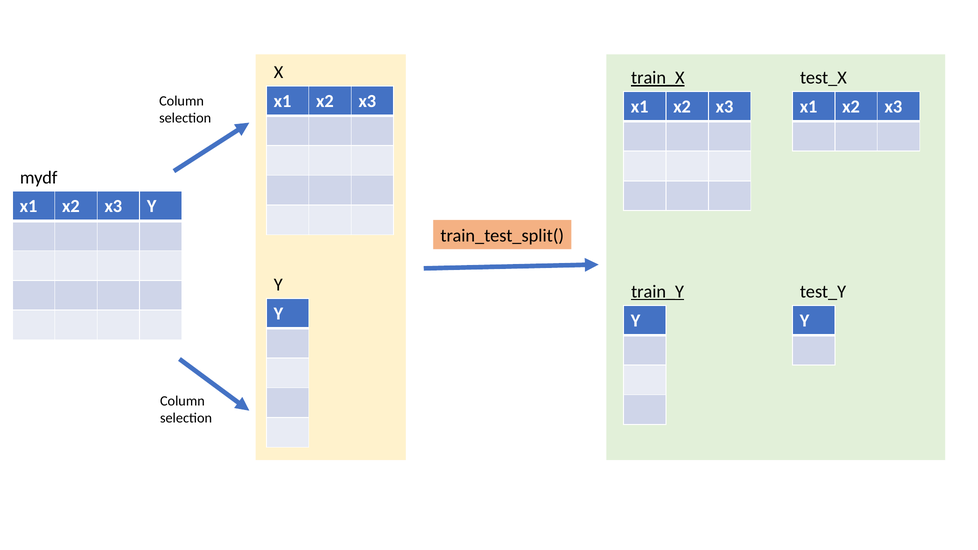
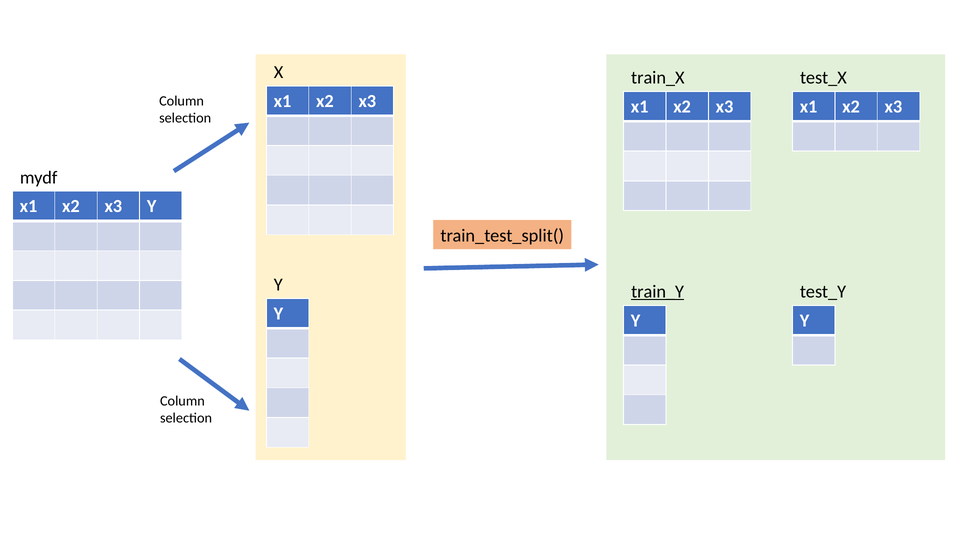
train_X underline: present -> none
